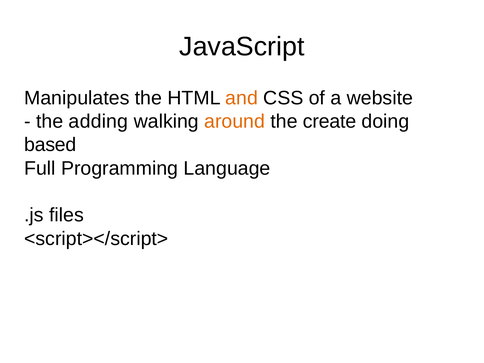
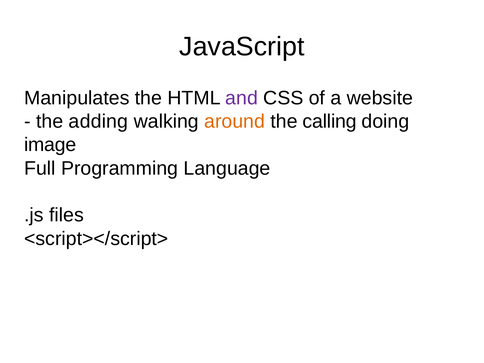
and colour: orange -> purple
create: create -> calling
based: based -> image
